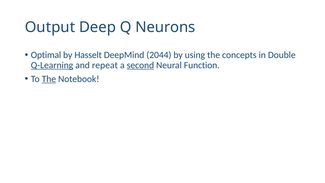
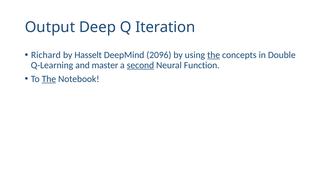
Neurons: Neurons -> Iteration
Optimal: Optimal -> Richard
2044: 2044 -> 2096
the at (214, 55) underline: none -> present
Q-Learning underline: present -> none
repeat: repeat -> master
